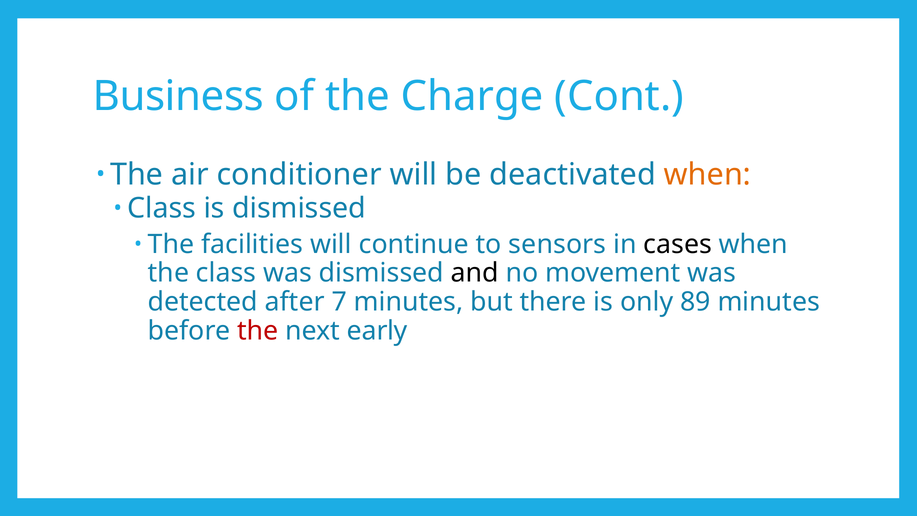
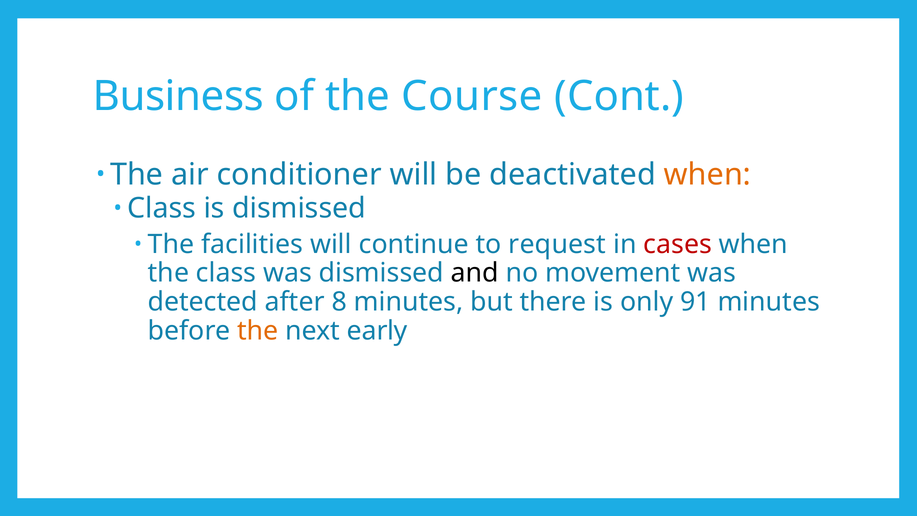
Charge: Charge -> Course
sensors: sensors -> request
cases colour: black -> red
7: 7 -> 8
89: 89 -> 91
the at (258, 331) colour: red -> orange
